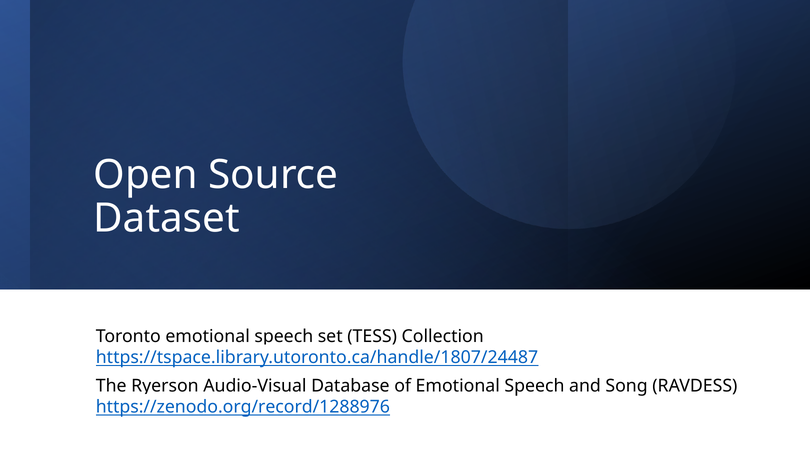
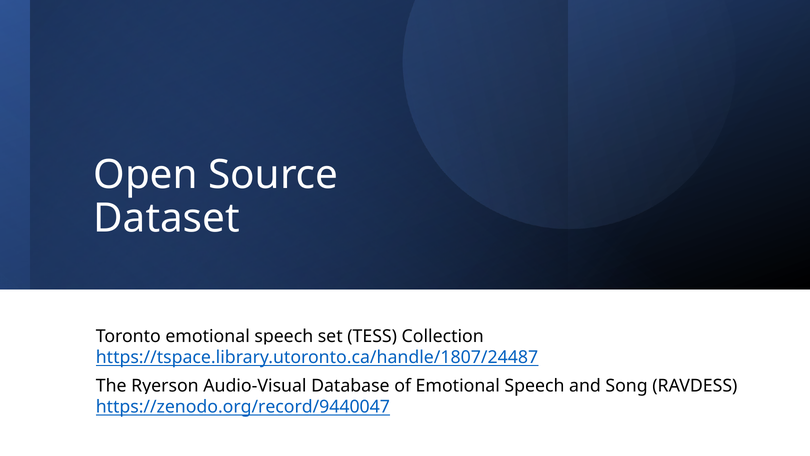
https://zenodo.org/record/1288976: https://zenodo.org/record/1288976 -> https://zenodo.org/record/9440047
